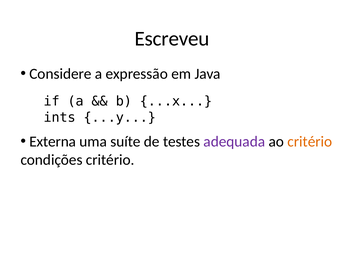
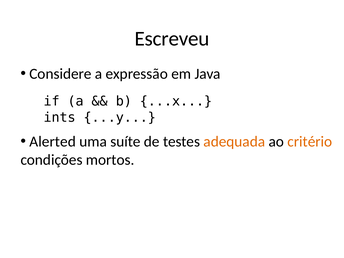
Externa: Externa -> Alerted
adequada colour: purple -> orange
condições critério: critério -> mortos
